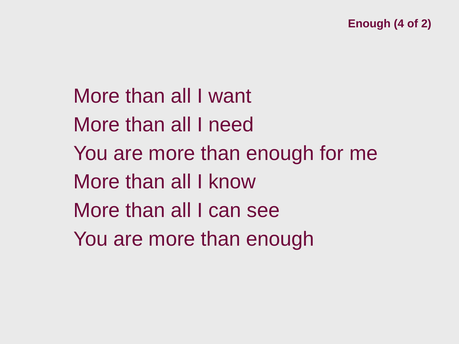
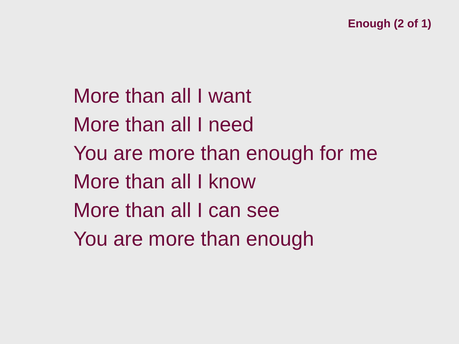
4: 4 -> 2
2: 2 -> 1
